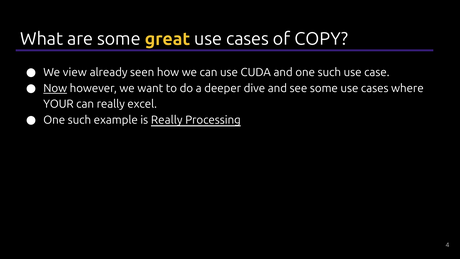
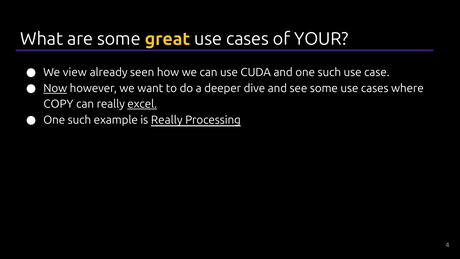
COPY: COPY -> YOUR
YOUR: YOUR -> COPY
excel underline: none -> present
